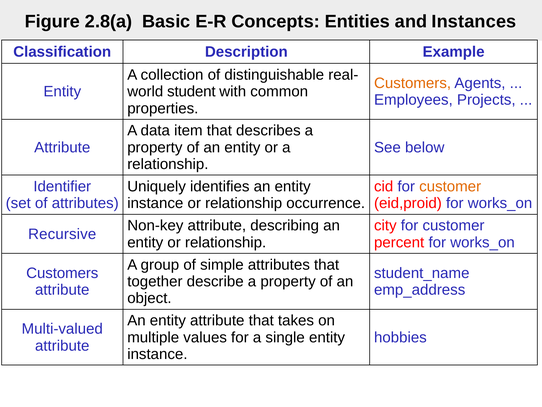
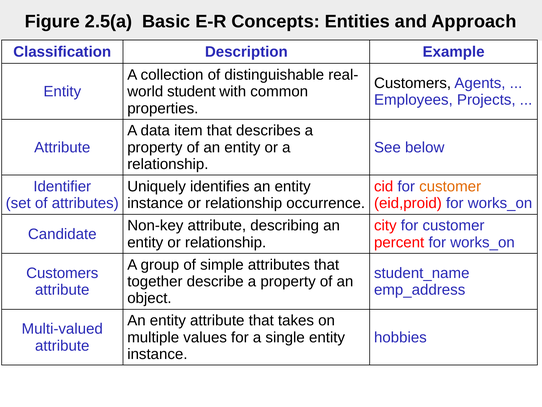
2.8(a: 2.8(a -> 2.5(a
Instances: Instances -> Approach
Customers at (413, 83) colour: orange -> black
Recursive: Recursive -> Candidate
